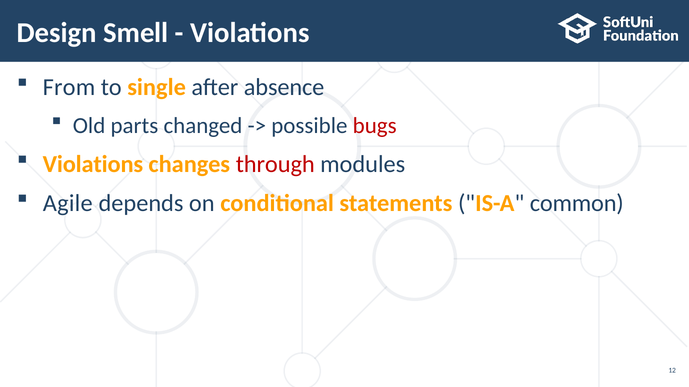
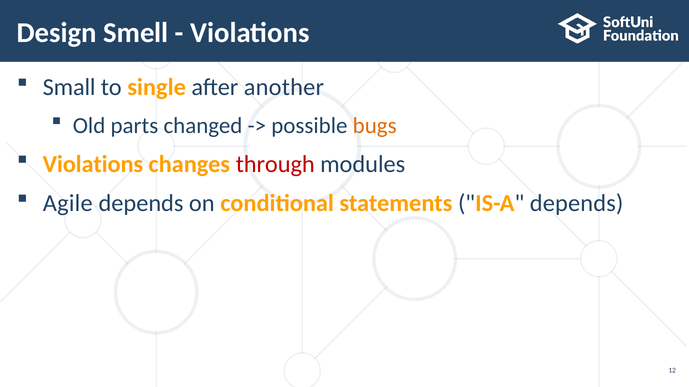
From: From -> Small
absence: absence -> another
bugs colour: red -> orange
IS-A common: common -> depends
